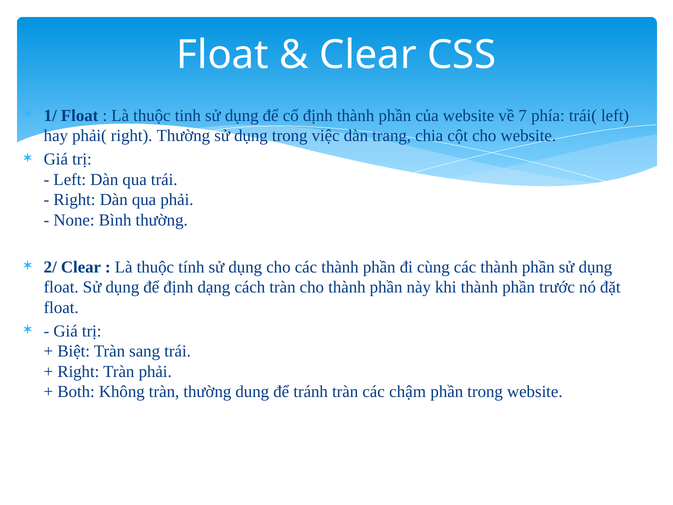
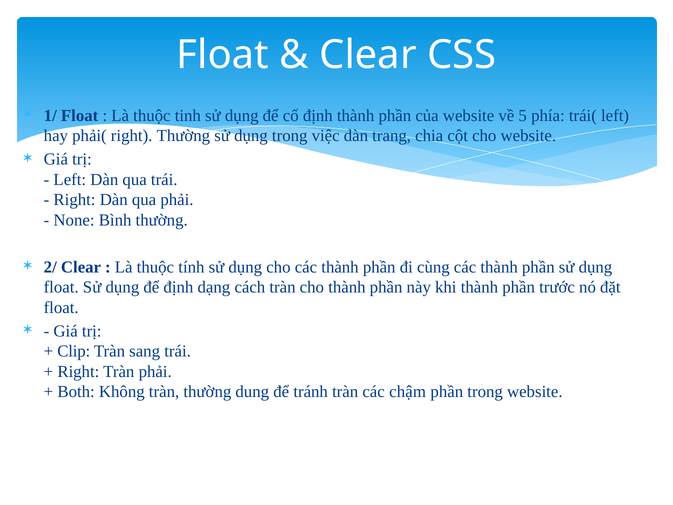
7: 7 -> 5
Biệt: Biệt -> Clip
